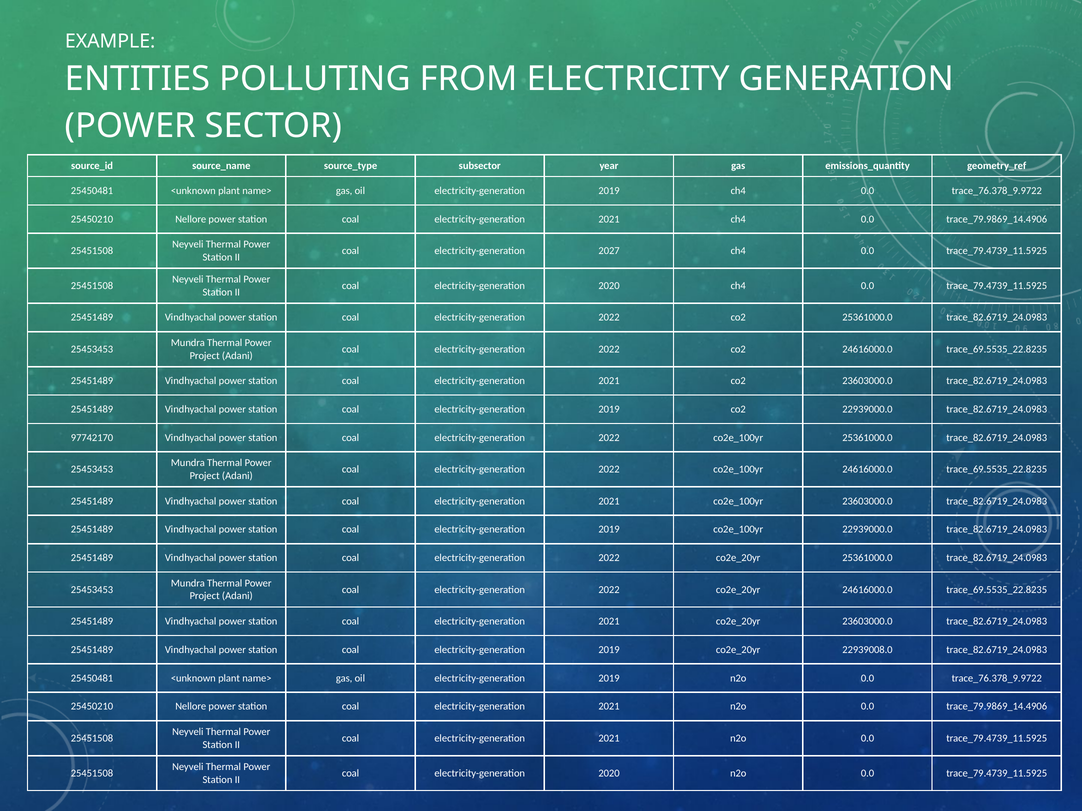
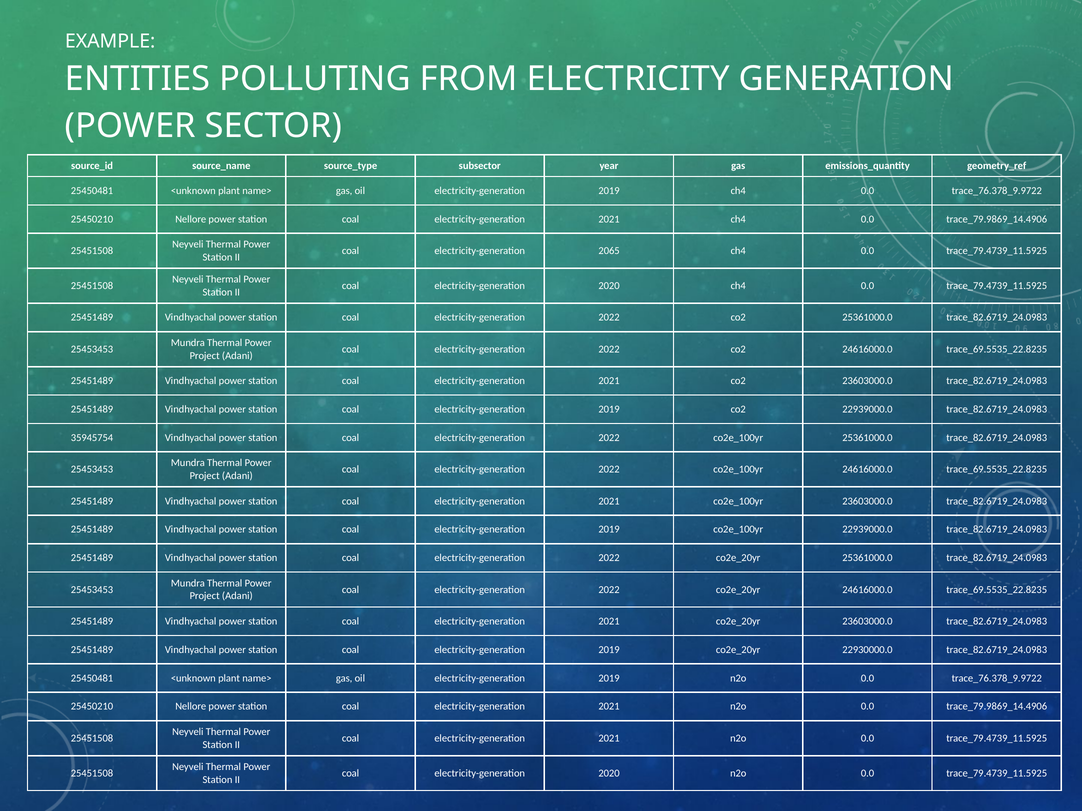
2027: 2027 -> 2065
97742170: 97742170 -> 35945754
22939008.0: 22939008.0 -> 22930000.0
